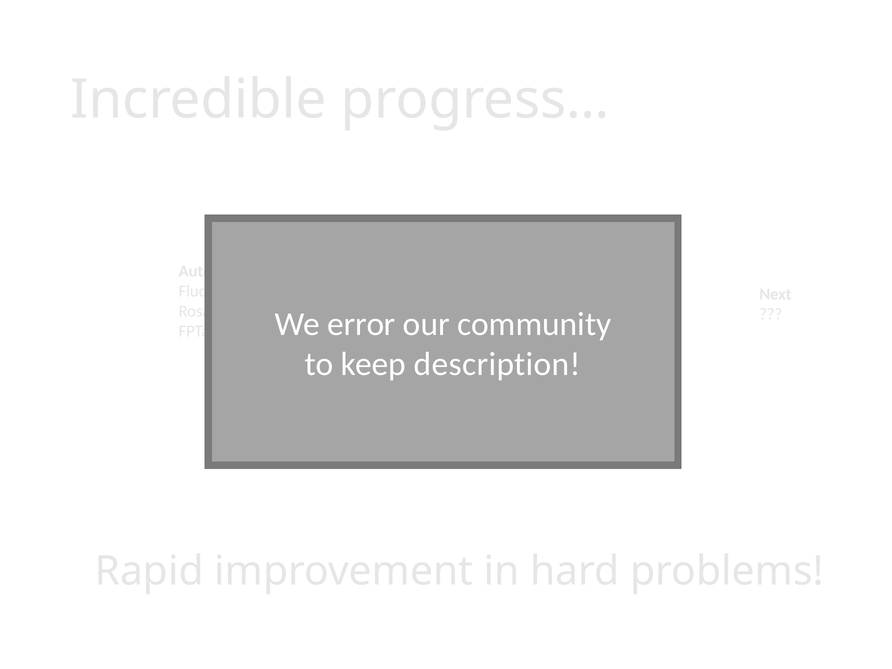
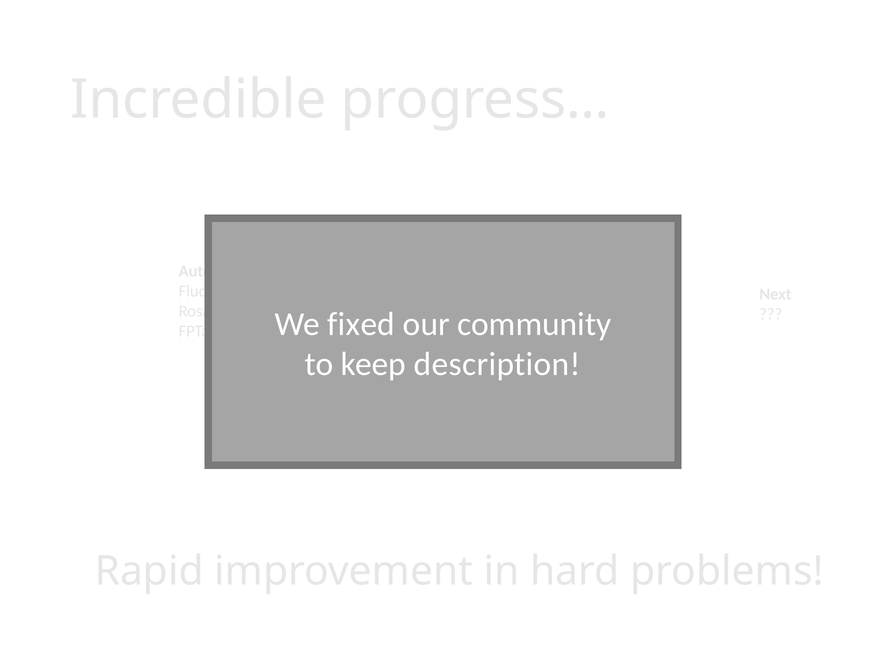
We error: error -> fixed
